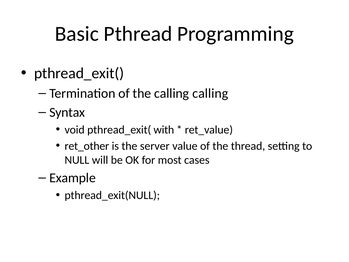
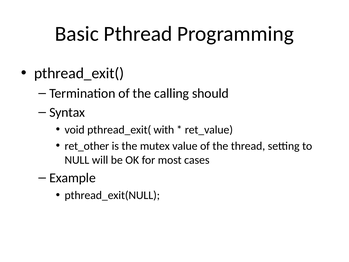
calling calling: calling -> should
server: server -> mutex
